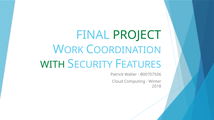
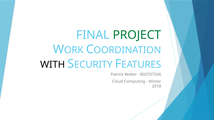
WITH colour: green -> black
